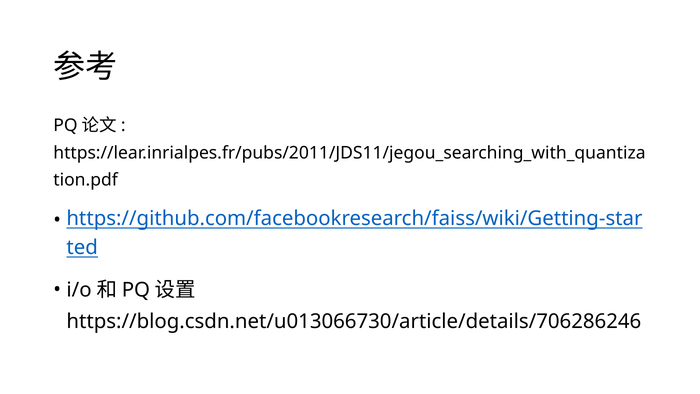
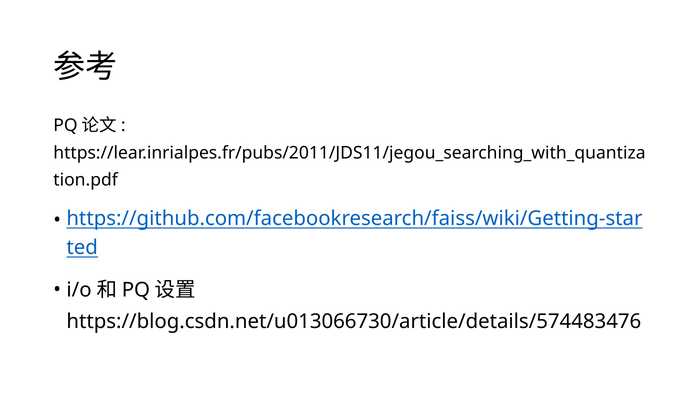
https://blog.csdn.net/u013066730/article/details/706286246: https://blog.csdn.net/u013066730/article/details/706286246 -> https://blog.csdn.net/u013066730/article/details/574483476
